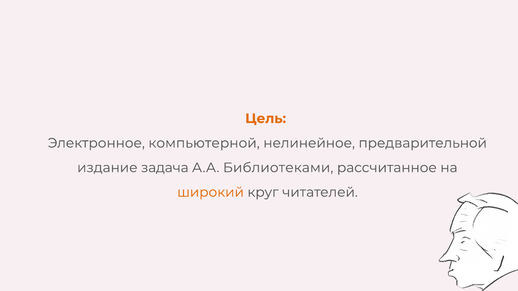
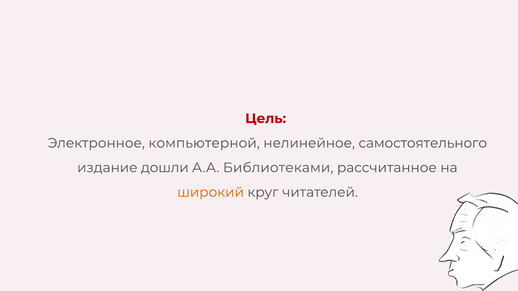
Цель colour: orange -> red
предварительной: предварительной -> самостоятельного
задача: задача -> дошли
